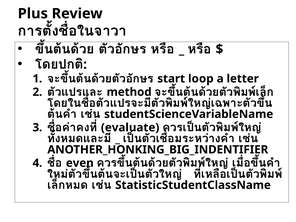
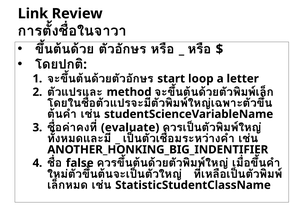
Plus: Plus -> Link
even: even -> false
